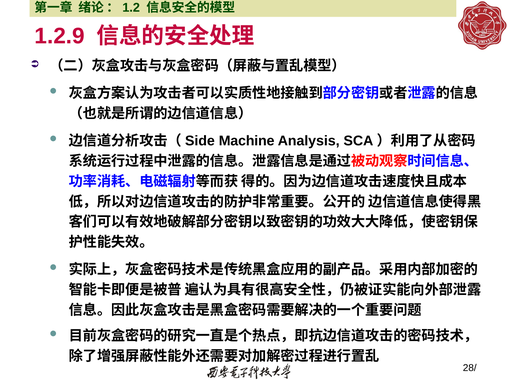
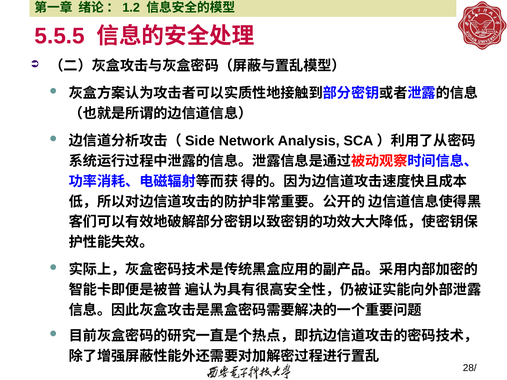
1.2.9: 1.2.9 -> 5.5.5
Machine: Machine -> Network
